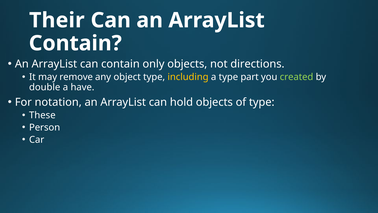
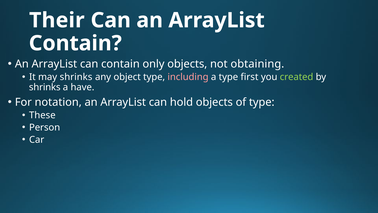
directions: directions -> obtaining
may remove: remove -> shrinks
including colour: yellow -> pink
part: part -> first
double at (45, 87): double -> shrinks
